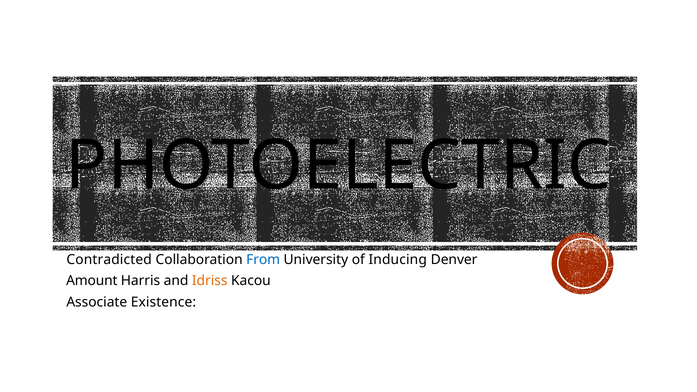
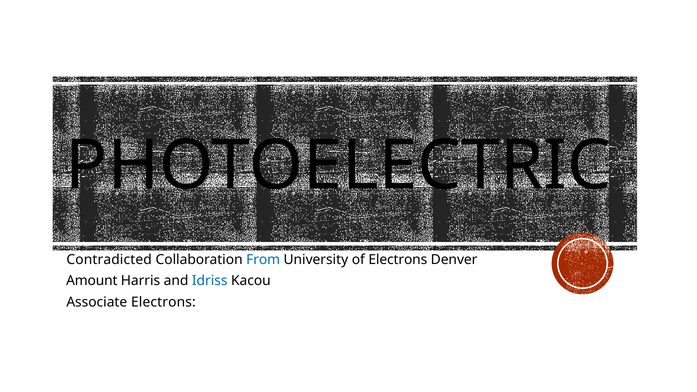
of Inducing: Inducing -> Electrons
Idriss colour: orange -> blue
Associate Existence: Existence -> Electrons
